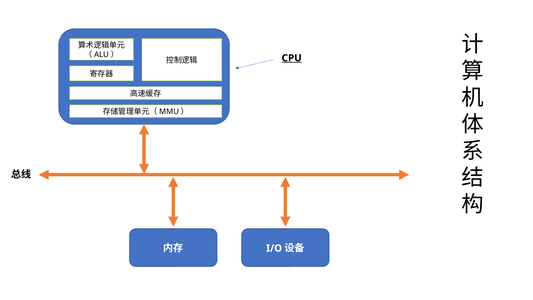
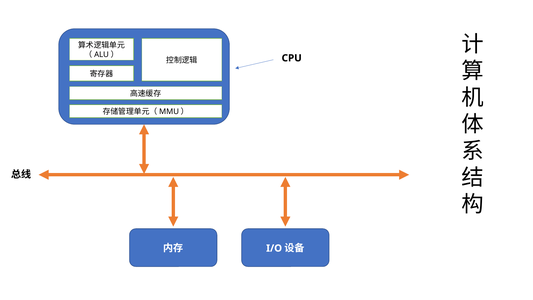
CPU underline: present -> none
